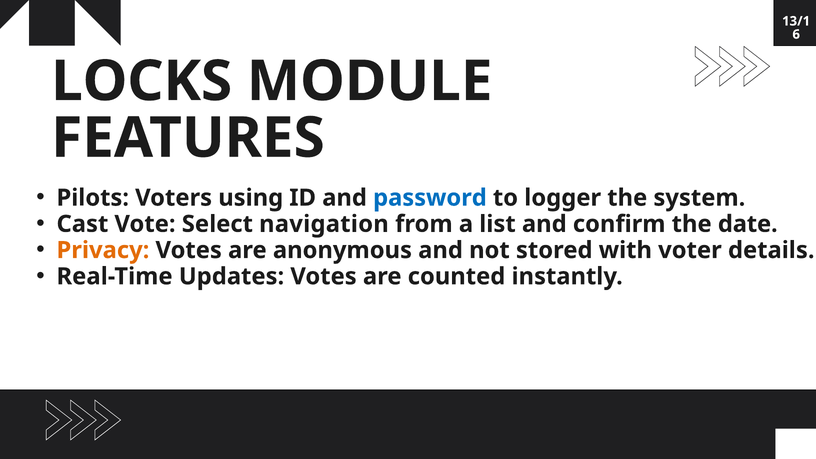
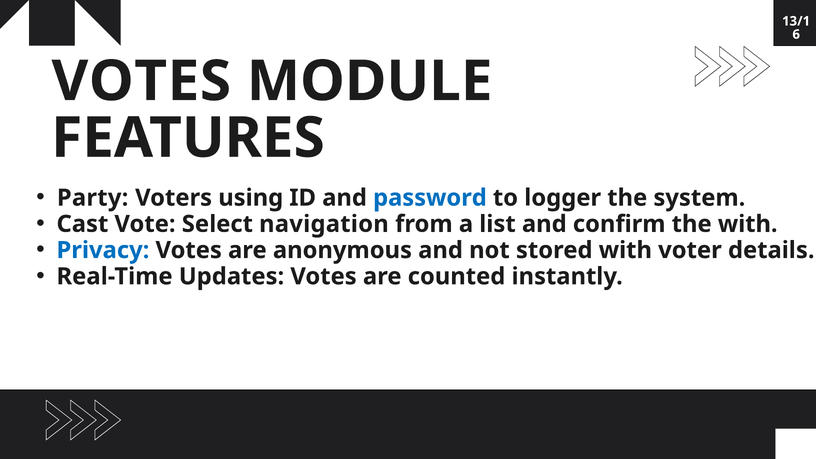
LOCKS at (142, 81): LOCKS -> VOTES
Pilots: Pilots -> Party
the date: date -> with
Privacy colour: orange -> blue
